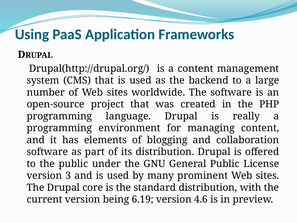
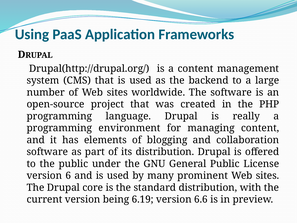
3: 3 -> 6
4.6: 4.6 -> 6.6
